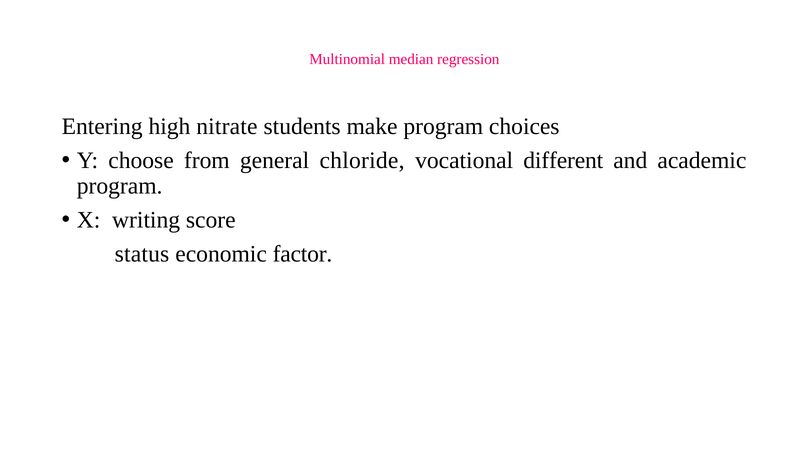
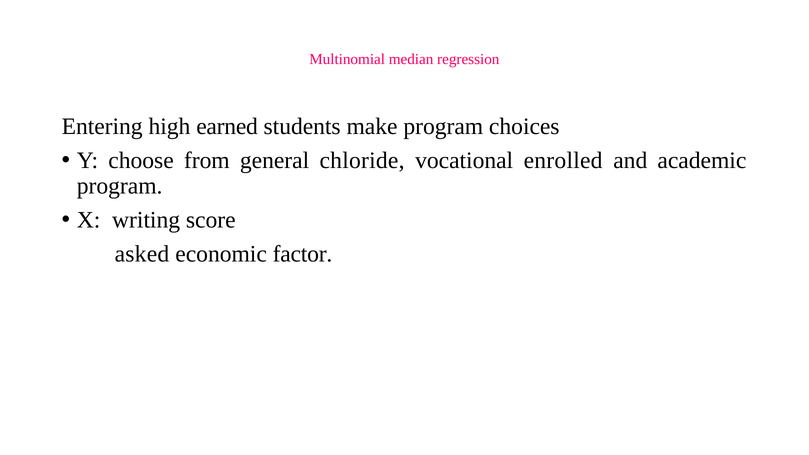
nitrate: nitrate -> earned
different: different -> enrolled
status: status -> asked
